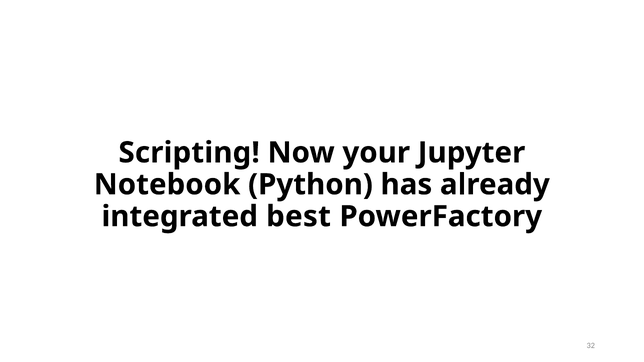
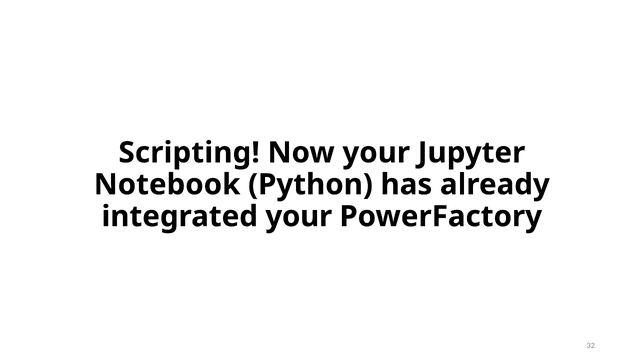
integrated best: best -> your
